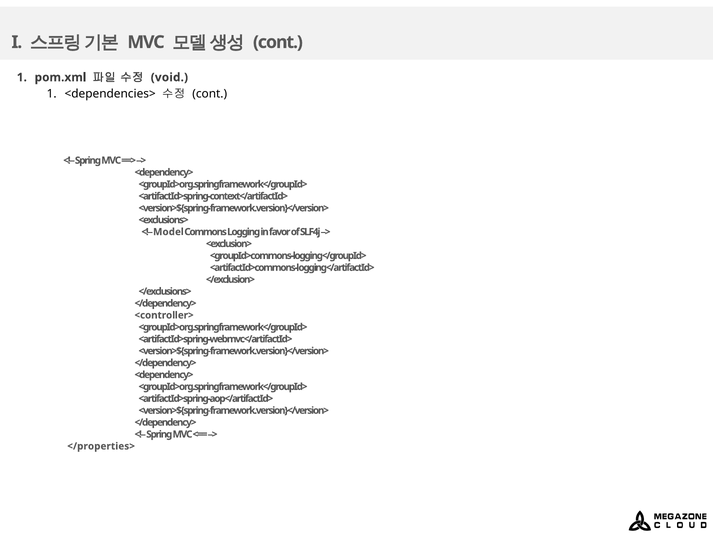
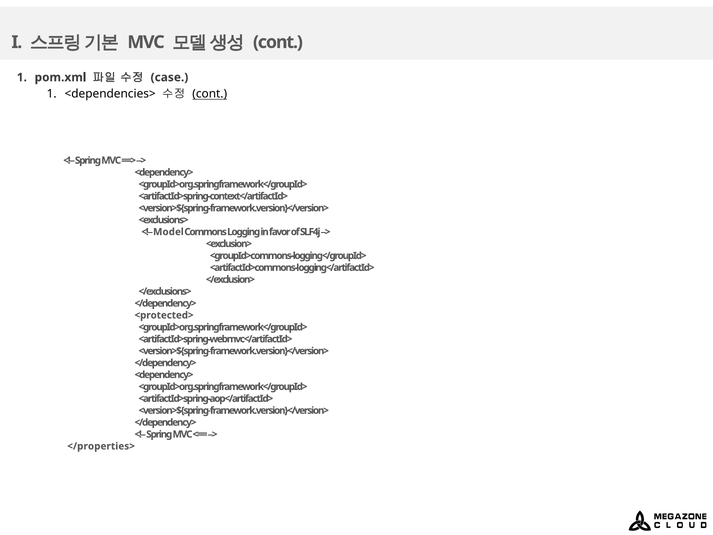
void: void -> case
cont at (210, 94) underline: none -> present
<controller>: <controller> -> <protected>
